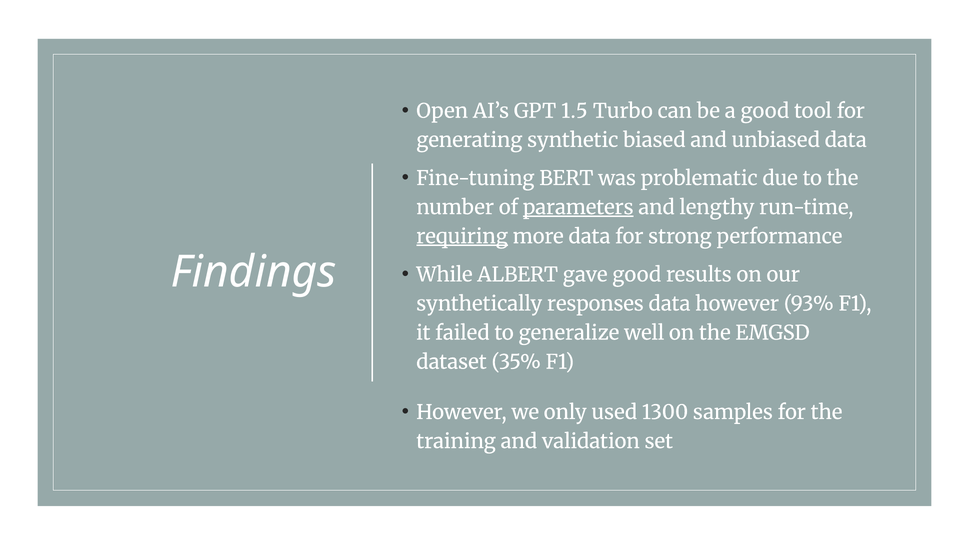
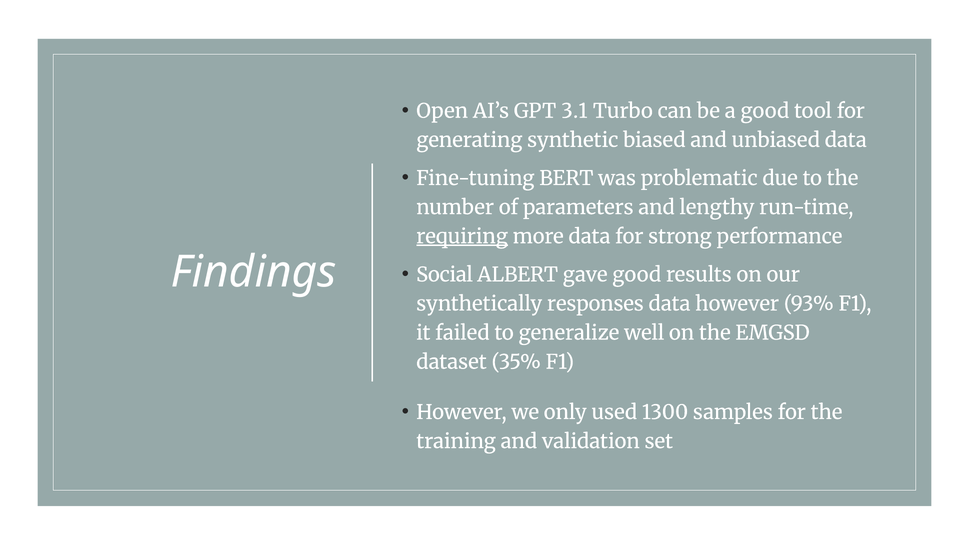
1.5: 1.5 -> 3.1
parameters underline: present -> none
While: While -> Social
